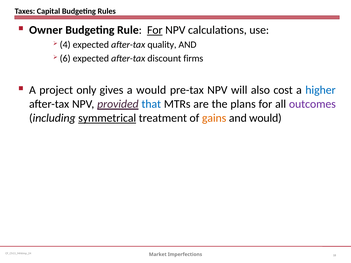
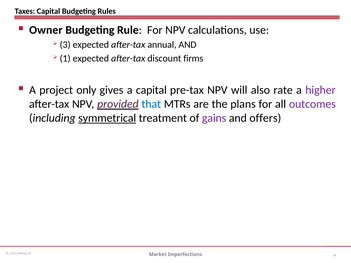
For at (155, 30) underline: present -> none
4: 4 -> 3
quality: quality -> annual
6: 6 -> 1
a would: would -> capital
cost: cost -> rate
higher colour: blue -> purple
gains colour: orange -> purple
and would: would -> offers
